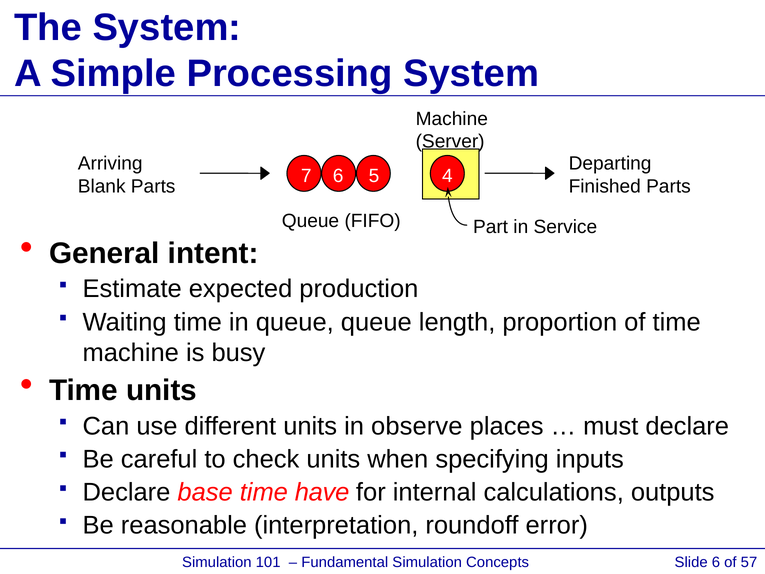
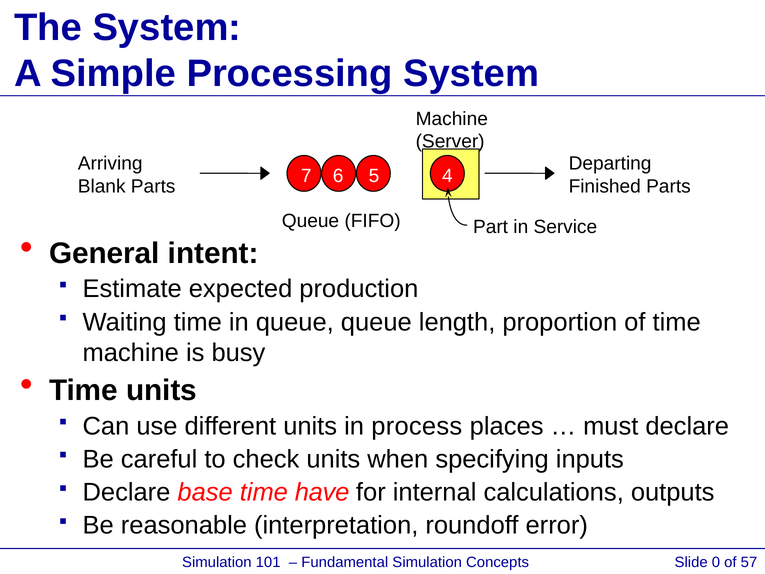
observe: observe -> process
Slide 6: 6 -> 0
